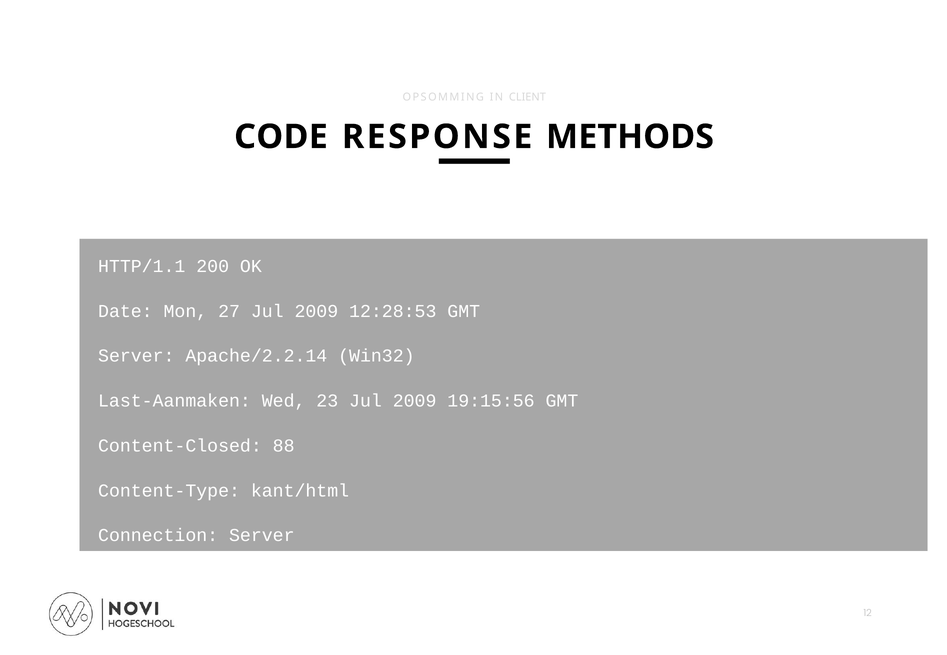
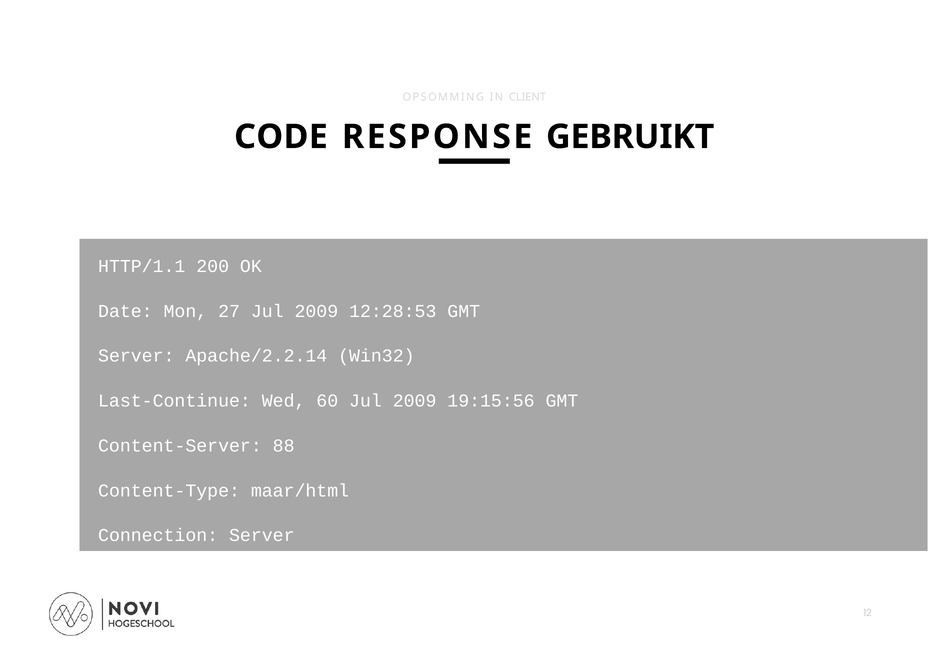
METHODS: METHODS -> GEBRUIKT
Last-Aanmaken: Last-Aanmaken -> Last-Continue
23: 23 -> 60
Content-Closed: Content-Closed -> Content-Server
kant/html: kant/html -> maar/html
